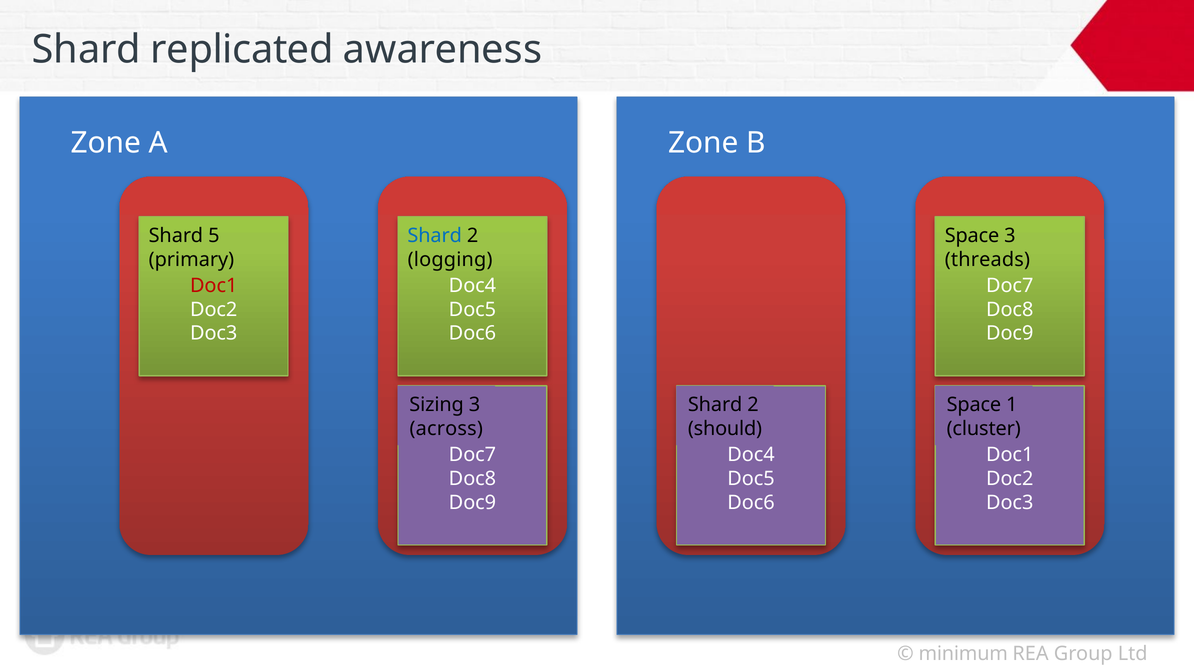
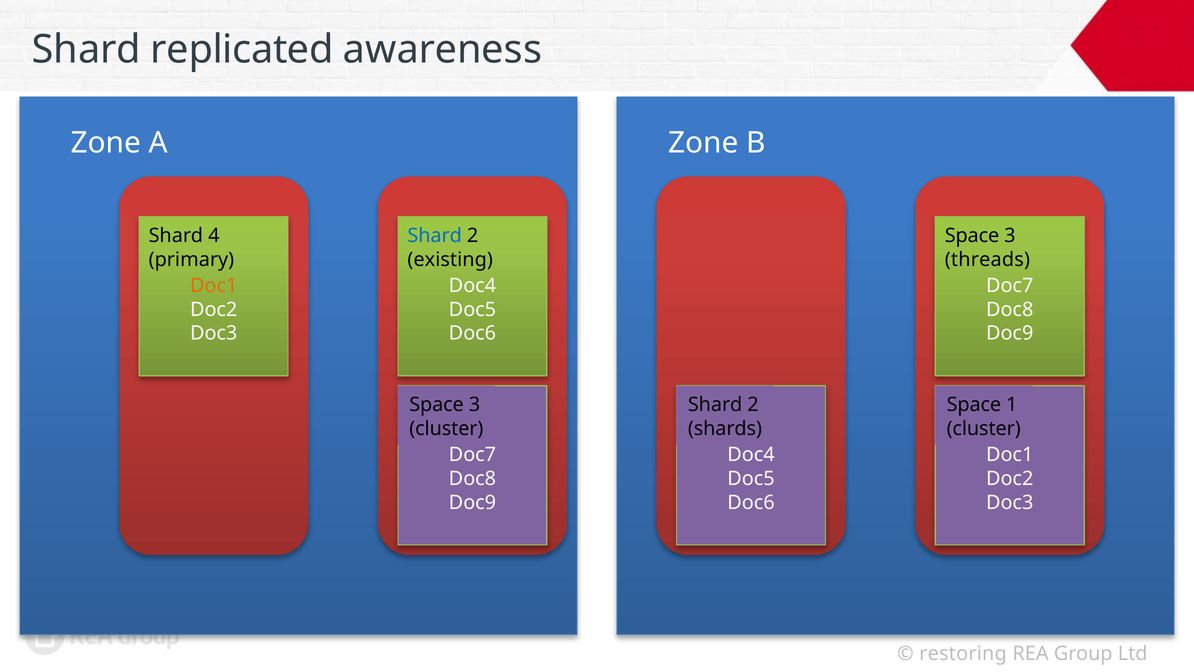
5: 5 -> 4
logging: logging -> existing
Doc1 at (214, 285) colour: red -> orange
Sizing at (437, 405): Sizing -> Space
across at (446, 429): across -> cluster
should: should -> shards
minimum: minimum -> restoring
